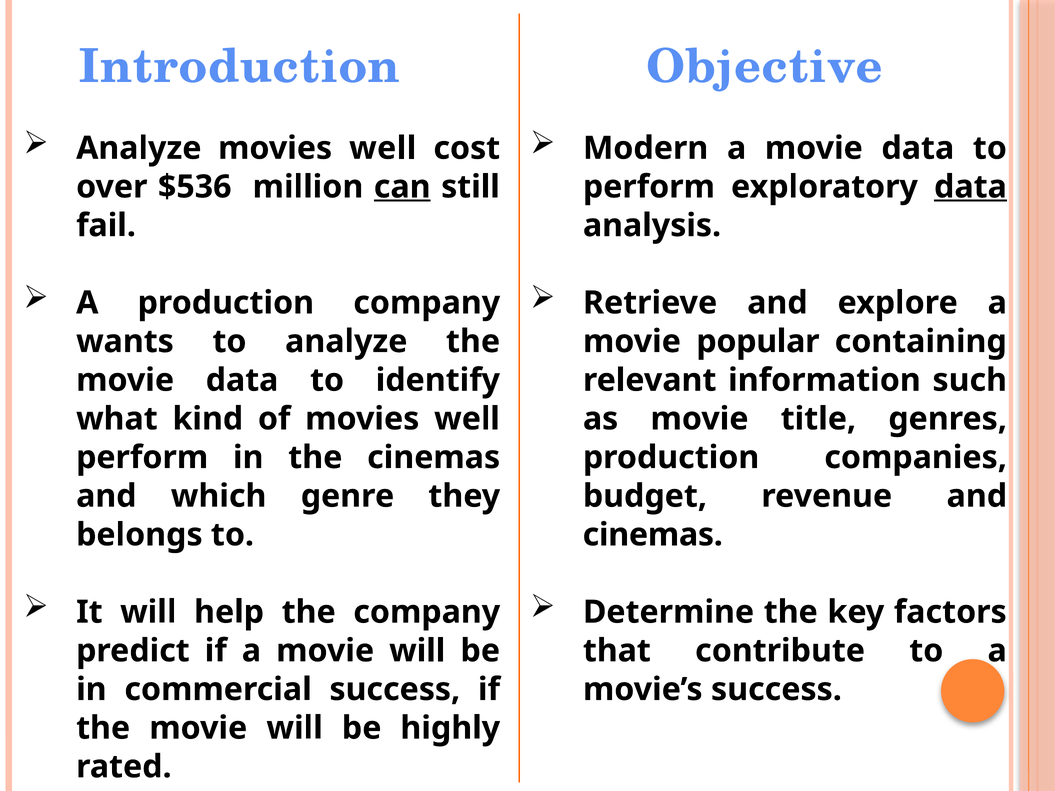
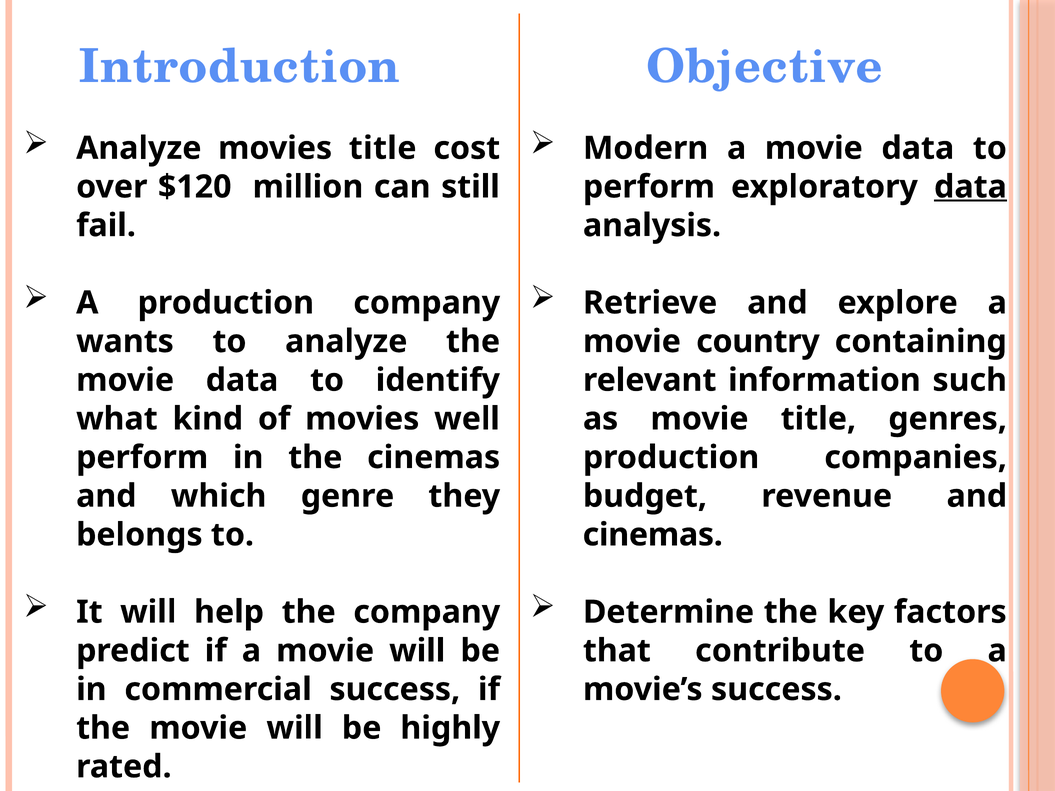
Analyze movies well: well -> title
$536: $536 -> $120
can underline: present -> none
popular: popular -> country
